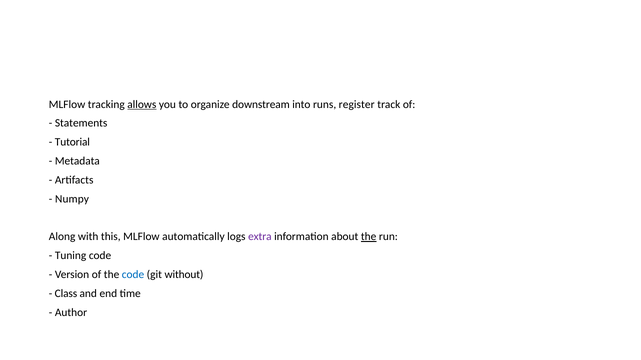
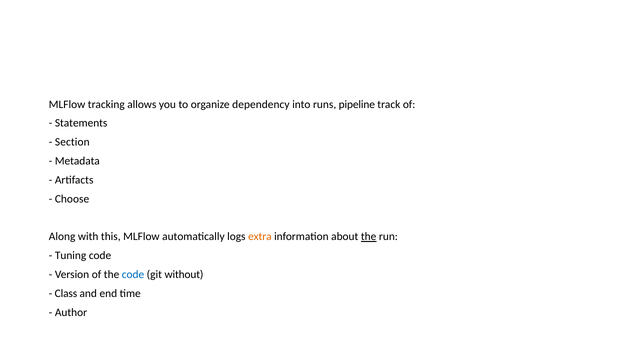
allows underline: present -> none
downstream: downstream -> dependency
register: register -> pipeline
Tutorial: Tutorial -> Section
Numpy: Numpy -> Choose
extra colour: purple -> orange
